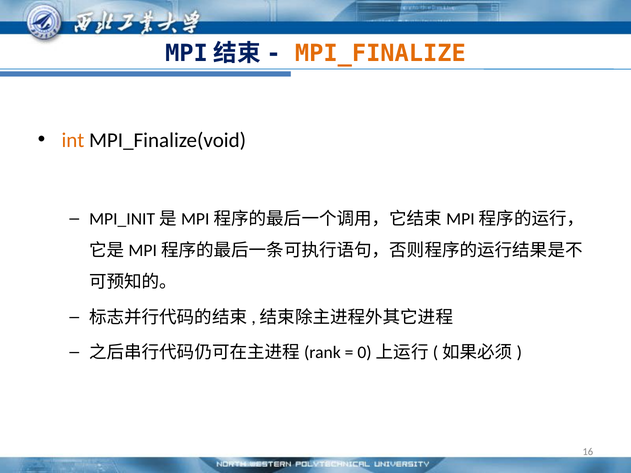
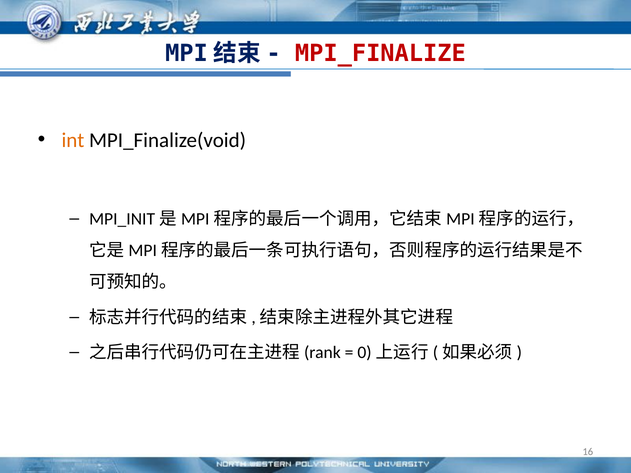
MPI_FINALIZE colour: orange -> red
